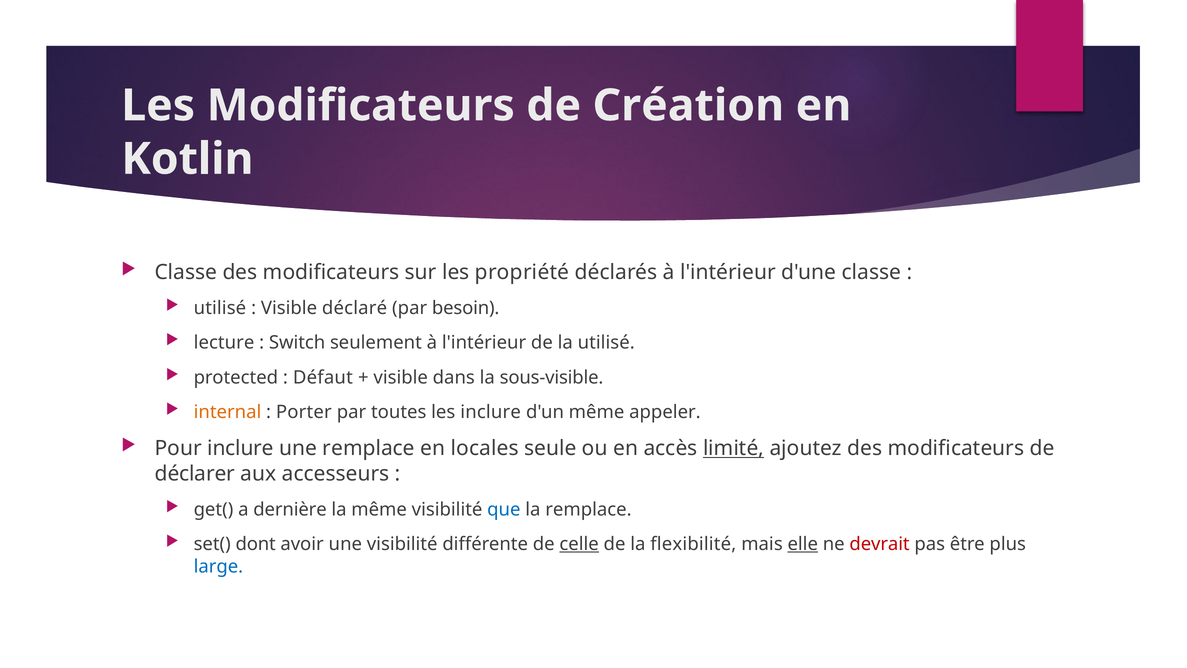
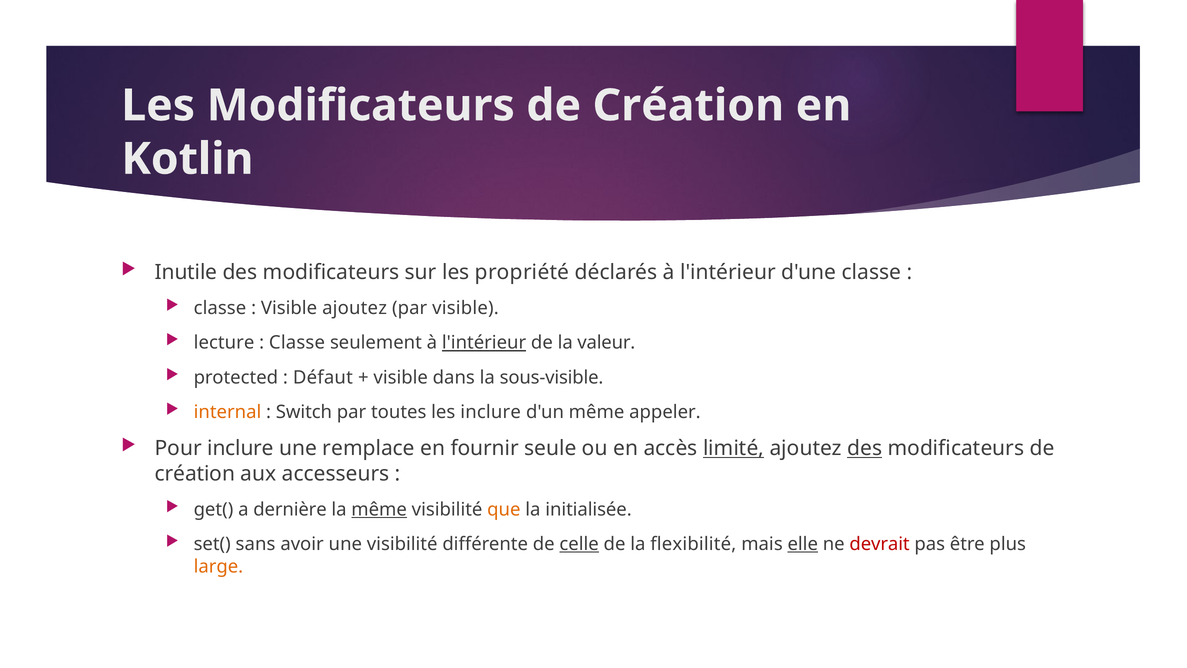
Classe at (186, 272): Classe -> Inutile
utilisé at (220, 308): utilisé -> classe
Visible déclaré: déclaré -> ajoutez
par besoin: besoin -> visible
Switch at (297, 343): Switch -> Classe
l'intérieur at (484, 343) underline: none -> present
la utilisé: utilisé -> valeur
Porter: Porter -> Switch
locales: locales -> fournir
des at (865, 448) underline: none -> present
déclarer at (195, 473): déclarer -> création
même at (379, 509) underline: none -> present
que colour: blue -> orange
la remplace: remplace -> initialisée
dont: dont -> sans
large colour: blue -> orange
